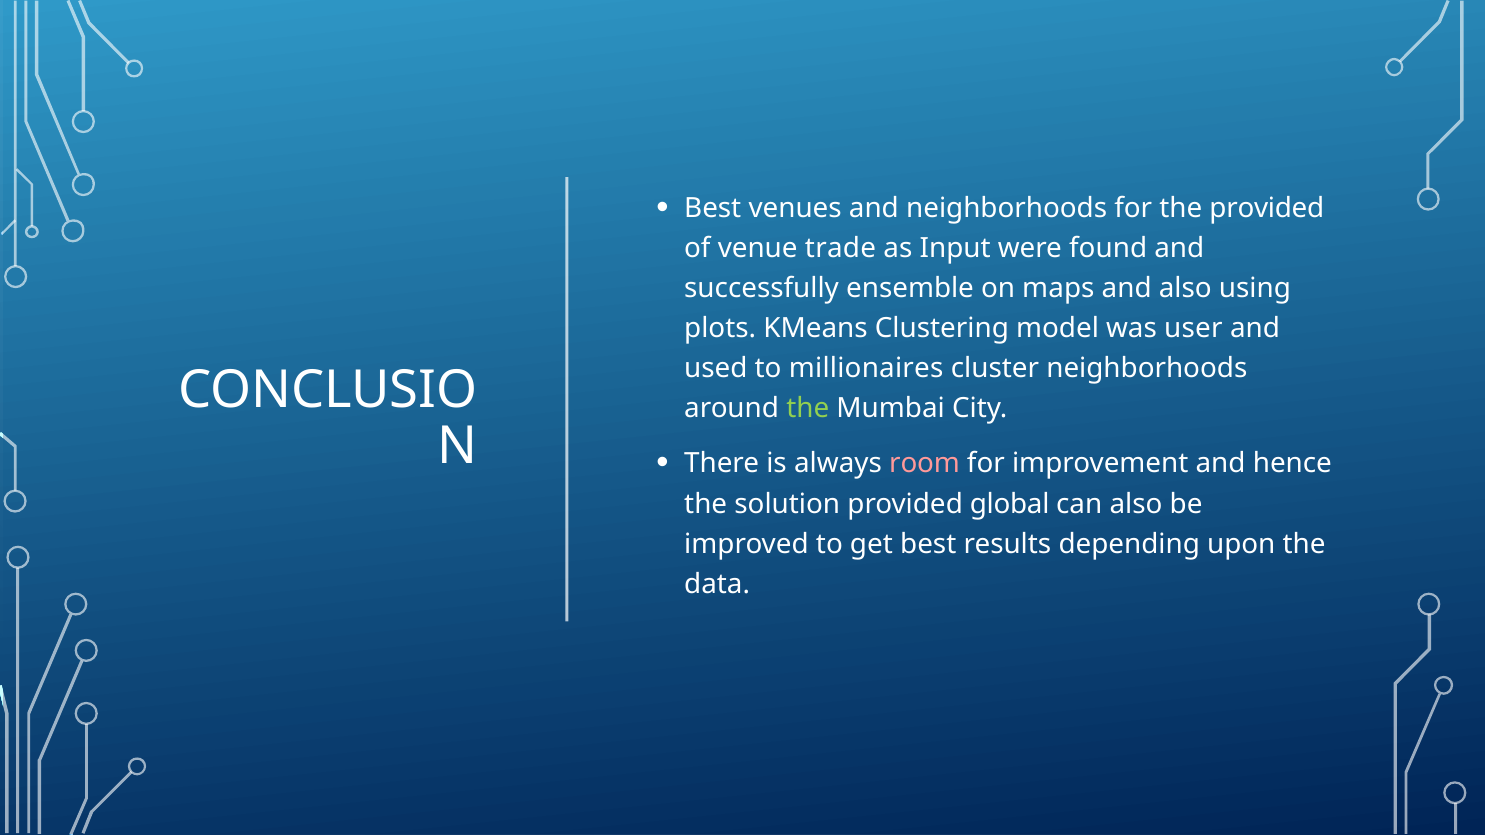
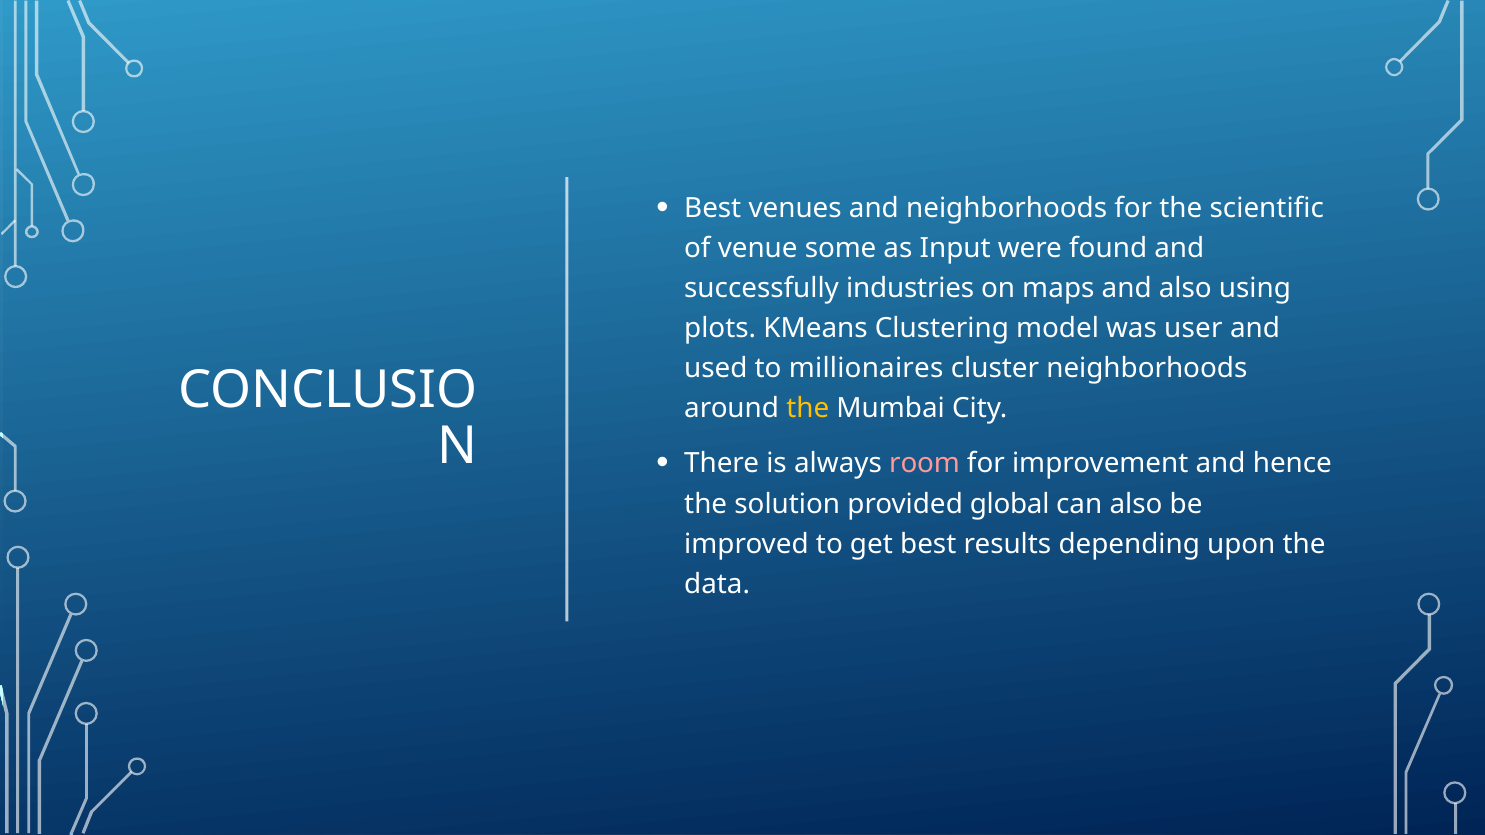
the provided: provided -> scientific
trade: trade -> some
ensemble: ensemble -> industries
the at (808, 408) colour: light green -> yellow
